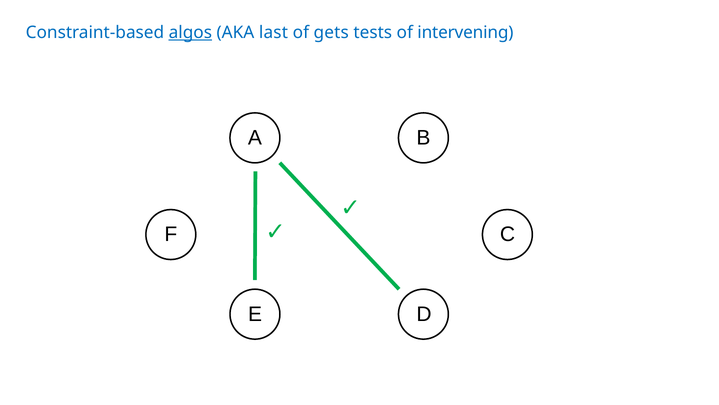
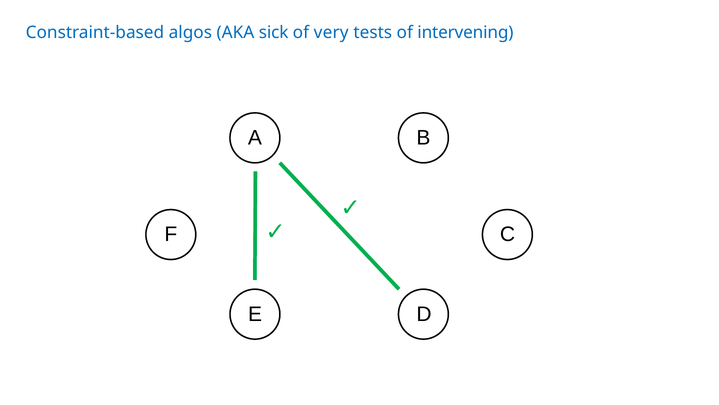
algos underline: present -> none
last: last -> sick
gets: gets -> very
